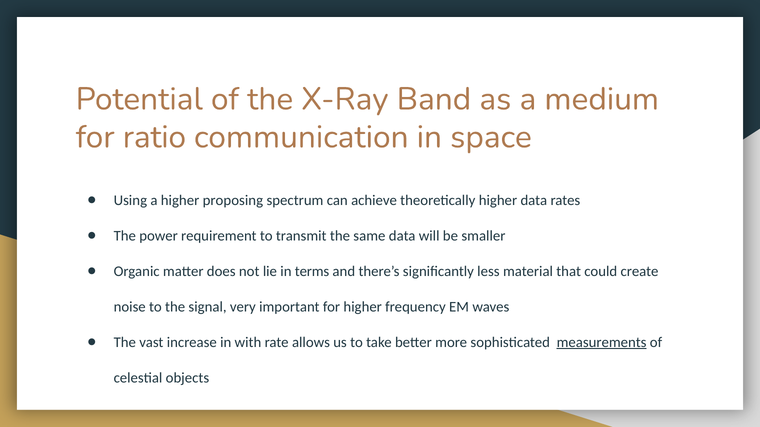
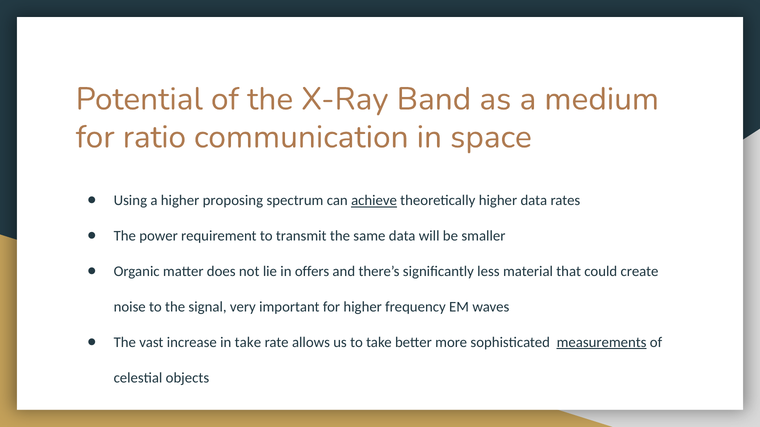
achieve underline: none -> present
terms: terms -> offers
in with: with -> take
